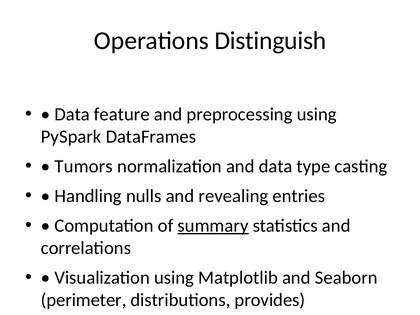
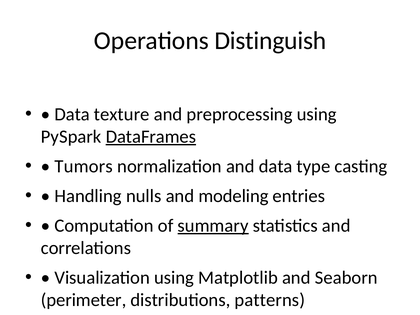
feature: feature -> texture
DataFrames underline: none -> present
revealing: revealing -> modeling
provides: provides -> patterns
